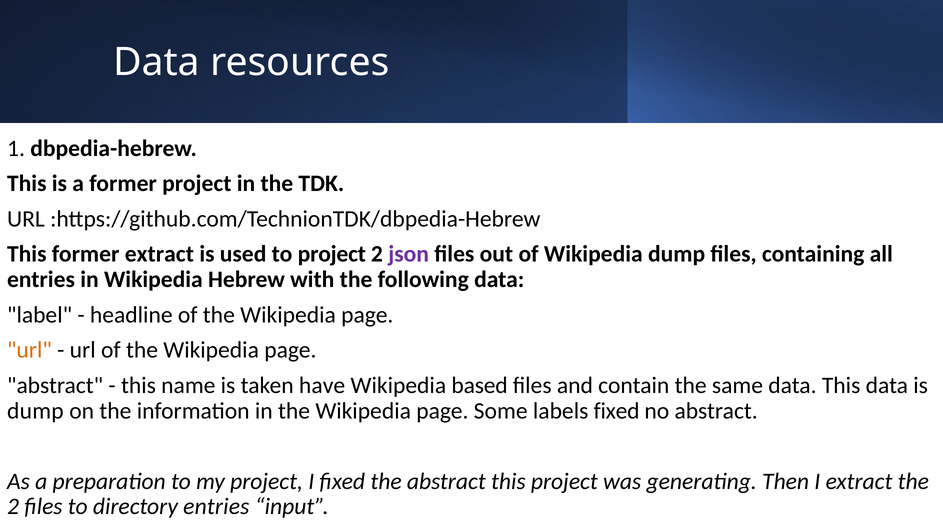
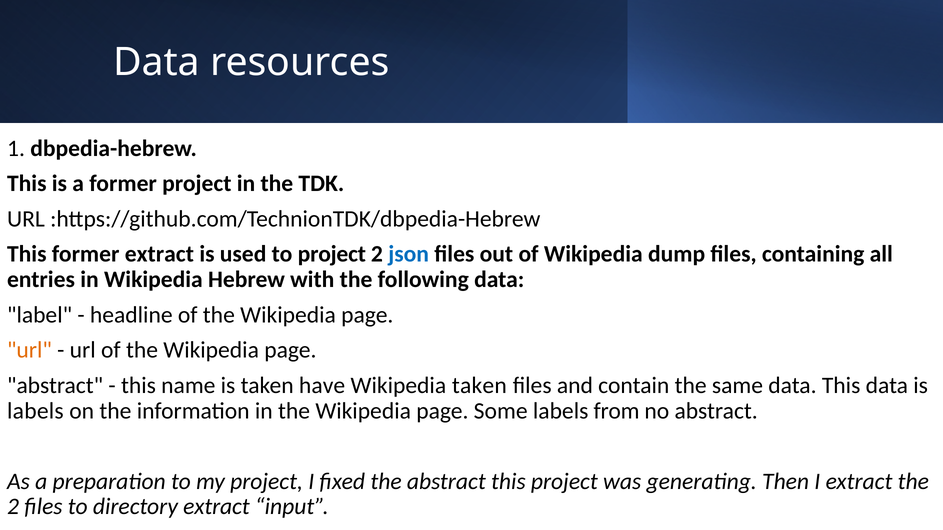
json colour: purple -> blue
Wikipedia based: based -> taken
dump at (35, 411): dump -> labels
labels fixed: fixed -> from
directory entries: entries -> extract
